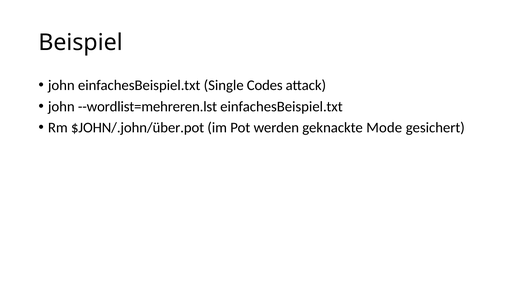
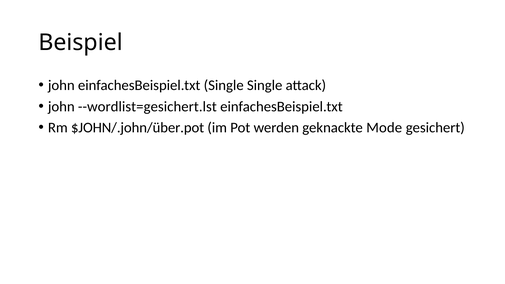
Single Codes: Codes -> Single
--wordlist=mehreren.lst: --wordlist=mehreren.lst -> --wordlist=gesichert.lst
